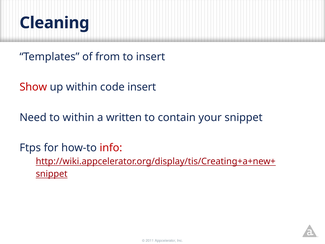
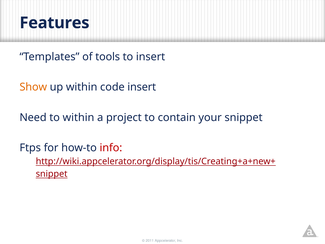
Cleaning: Cleaning -> Features
from: from -> tools
Show colour: red -> orange
written: written -> project
